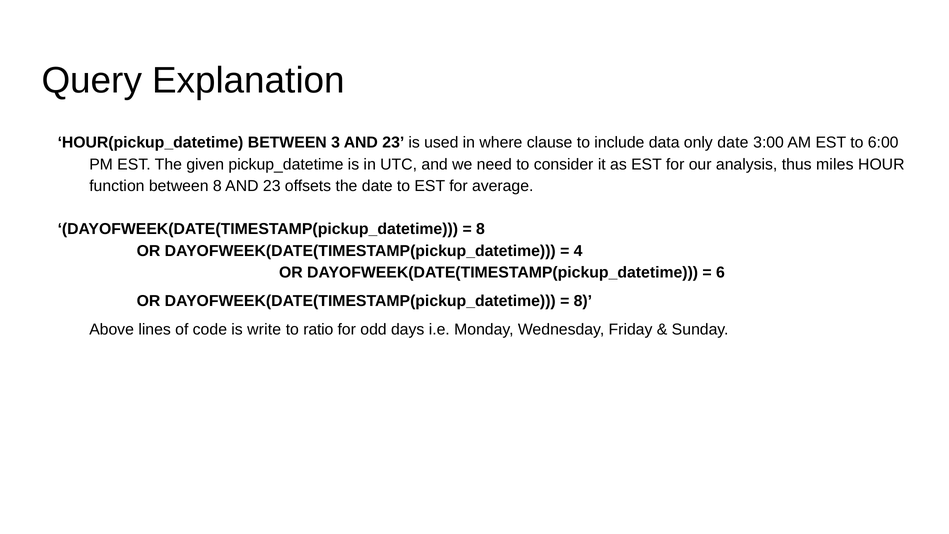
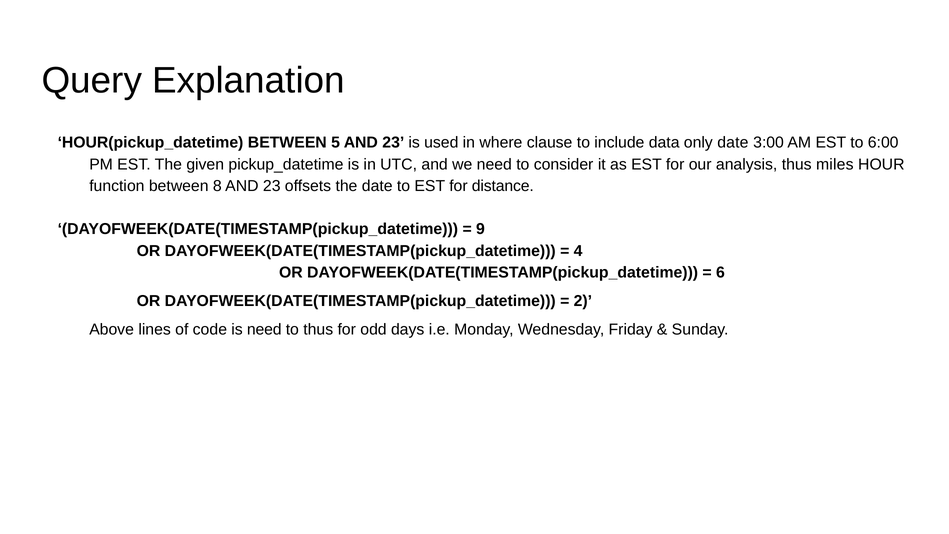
3: 3 -> 5
average: average -> distance
8 at (480, 229): 8 -> 9
8 at (583, 301): 8 -> 2
is write: write -> need
to ratio: ratio -> thus
